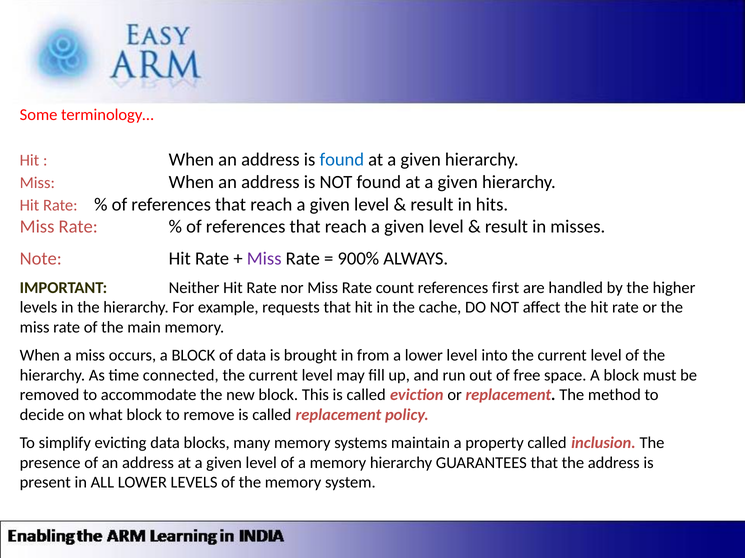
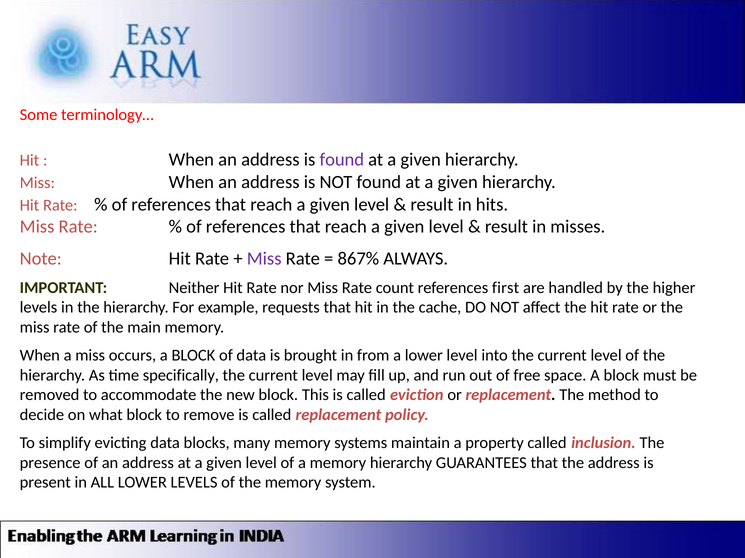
found at (342, 160) colour: blue -> purple
900%: 900% -> 867%
connected: connected -> specifically
